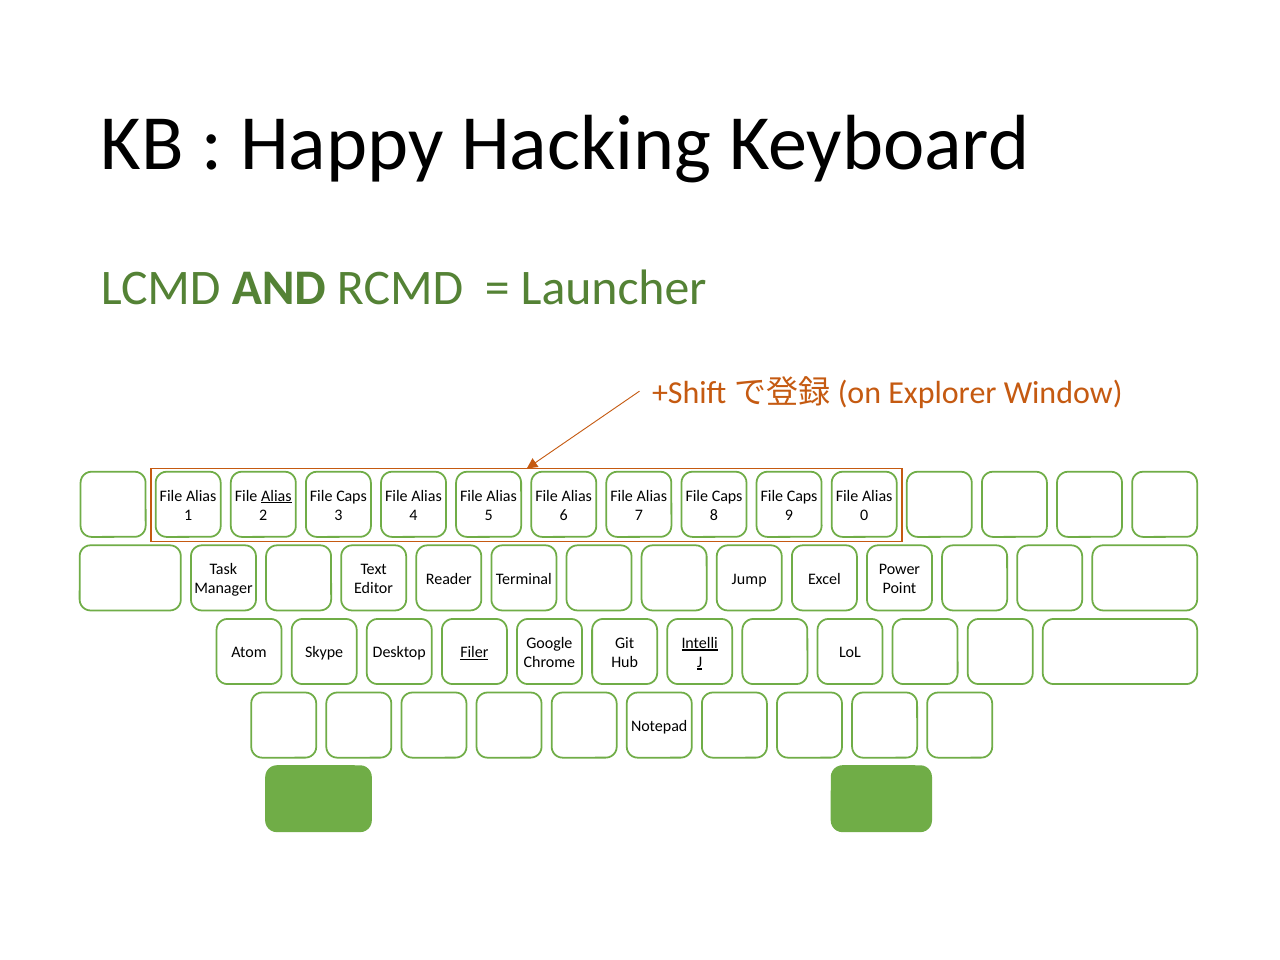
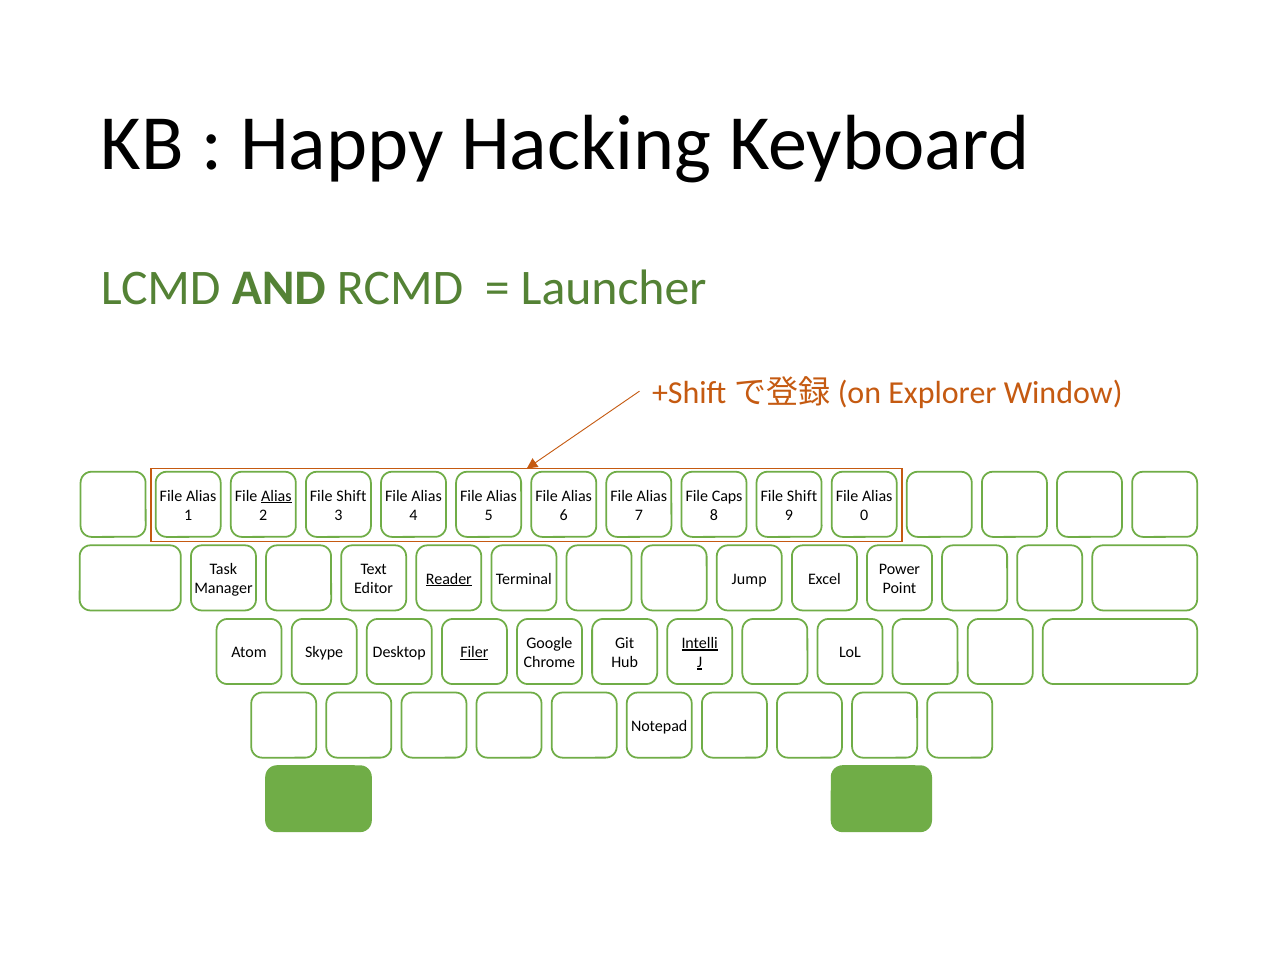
Caps at (352, 496): Caps -> Shift
Caps at (802, 496): Caps -> Shift
Reader underline: none -> present
